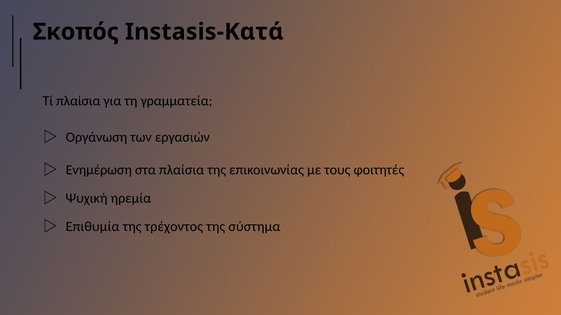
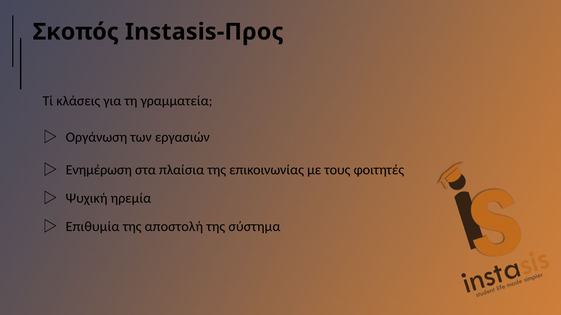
Instasis-Κατά: Instasis-Κατά -> Instasis-Προς
Τί πλαίσια: πλαίσια -> κλάσεις
τρέχοντος: τρέχοντος -> αποστολή
